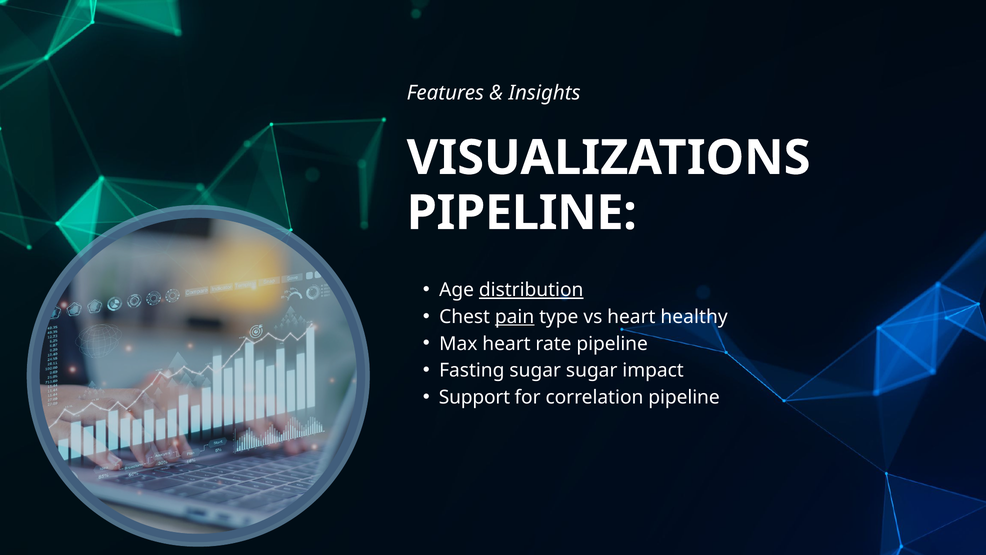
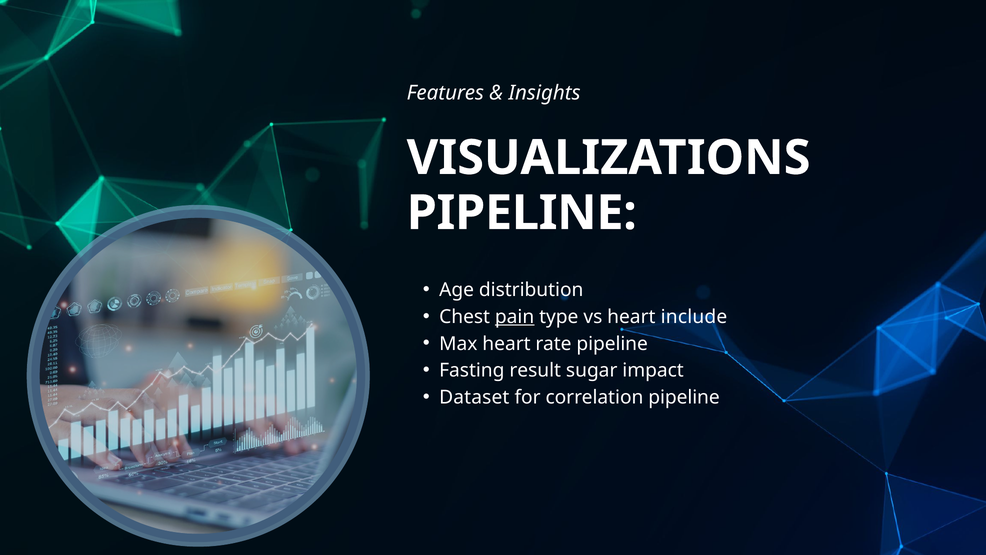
distribution underline: present -> none
healthy: healthy -> include
Fasting sugar: sugar -> result
Support: Support -> Dataset
